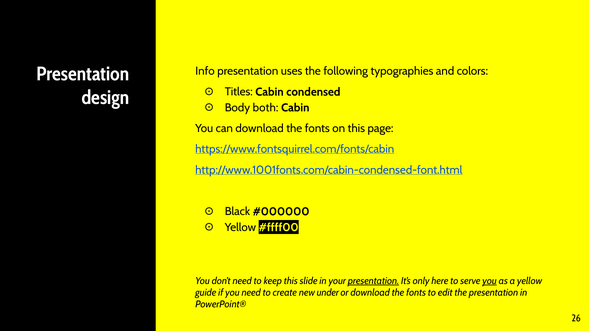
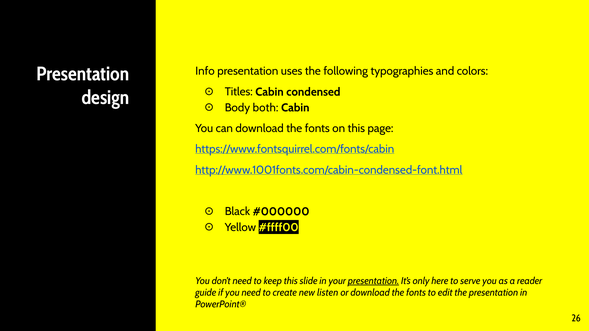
you at (490, 281) underline: present -> none
a yellow: yellow -> reader
under: under -> listen
